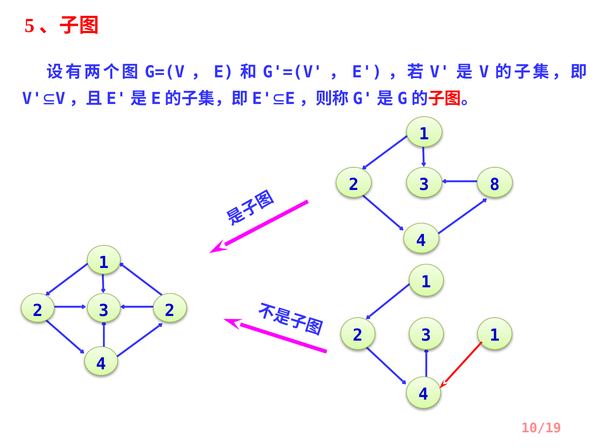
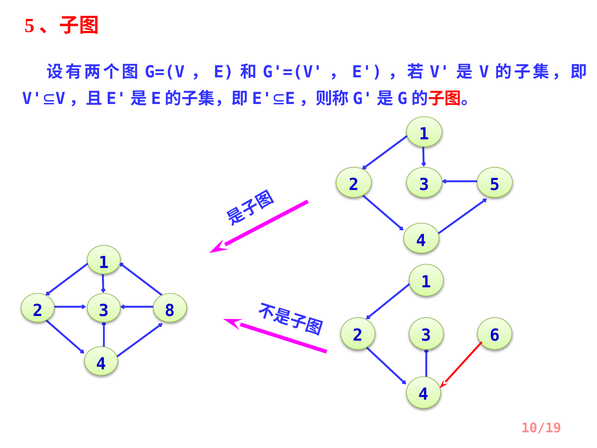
8: 8 -> 5
3 2: 2 -> 8
3 1: 1 -> 6
